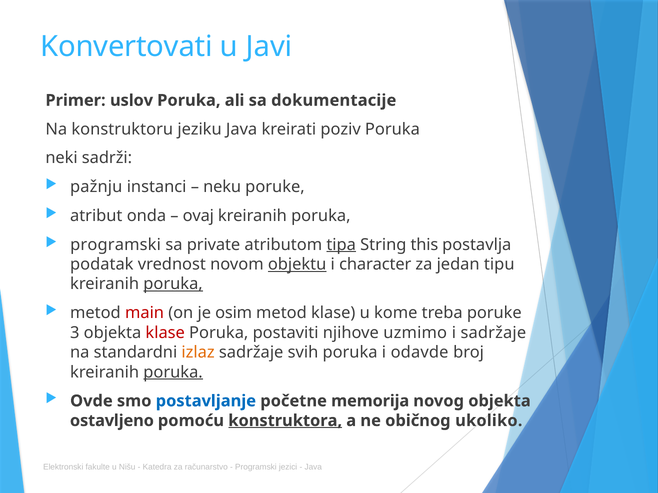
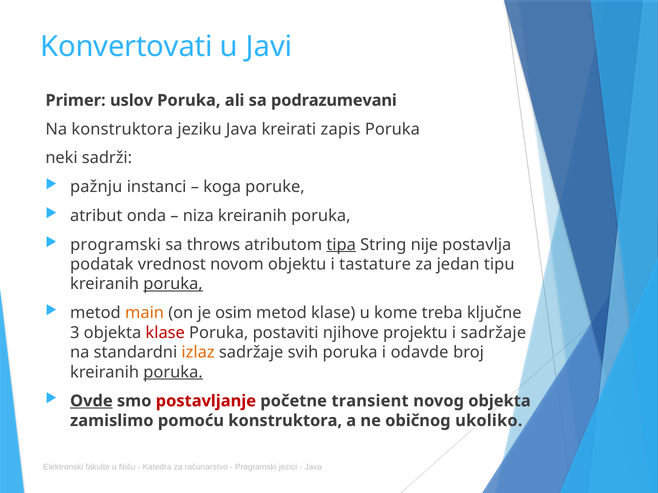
dokumentacije: dokumentacije -> podrazumevani
Na konstruktoru: konstruktoru -> konstruktora
poziv: poziv -> zapis
neku: neku -> koga
ovaj: ovaj -> niza
private: private -> throws
this: this -> nije
objektu underline: present -> none
character: character -> tastature
main colour: red -> orange
treba poruke: poruke -> ključne
uzmimo: uzmimo -> projektu
Ovde underline: none -> present
postavljanje colour: blue -> red
memorija: memorija -> transient
ostavljeno: ostavljeno -> zamislimo
konstruktora at (285, 421) underline: present -> none
